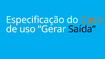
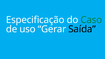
Caso colour: orange -> green
